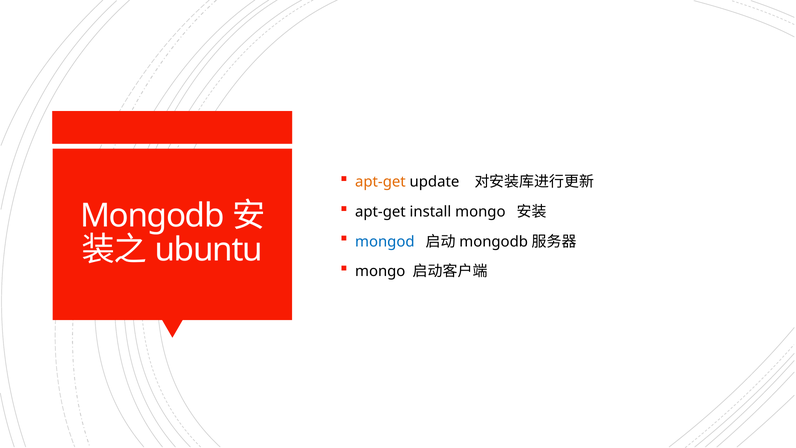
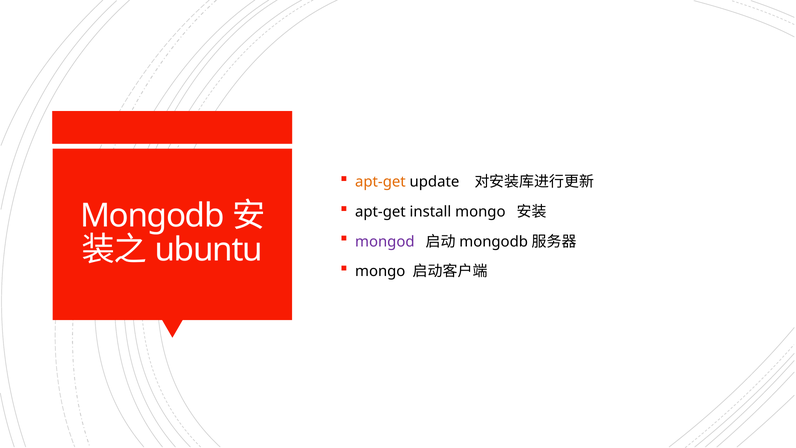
mongod colour: blue -> purple
